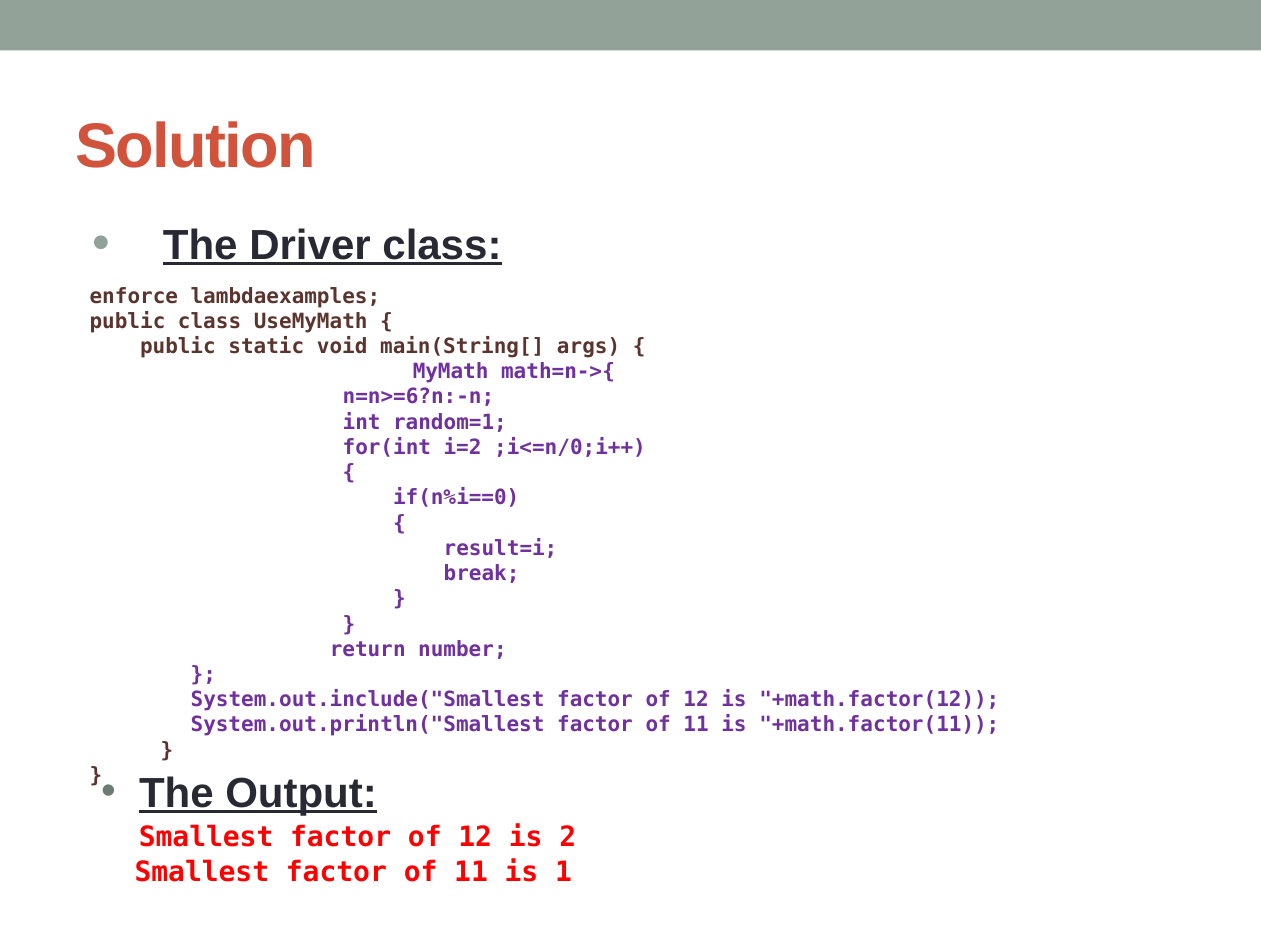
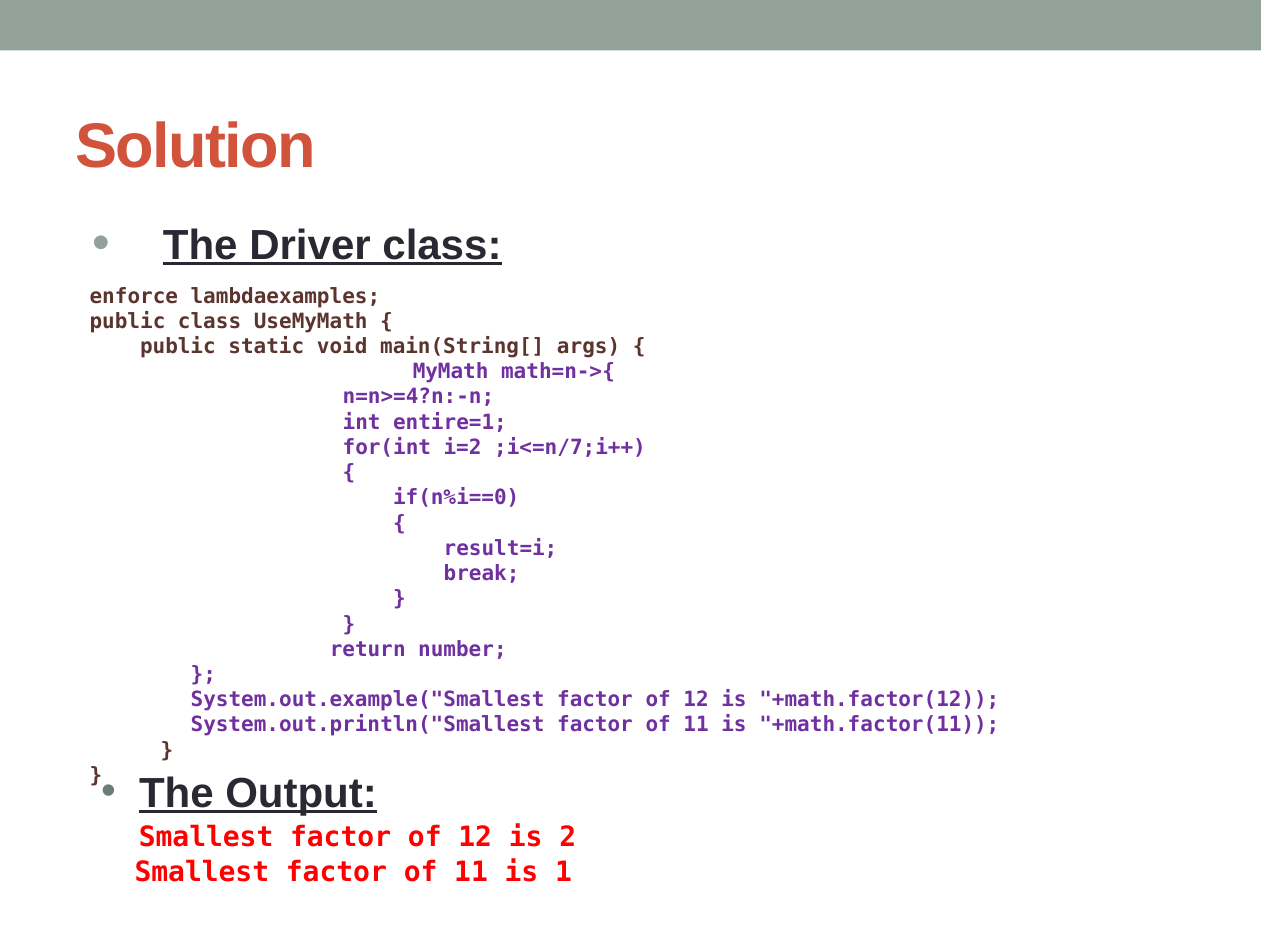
n=n>=6?n:-n: n=n>=6?n:-n -> n=n>=4?n:-n
random=1: random=1 -> entire=1
;i<=n/0;i++: ;i<=n/0;i++ -> ;i<=n/7;i++
System.out.include("Smallest: System.out.include("Smallest -> System.out.example("Smallest
